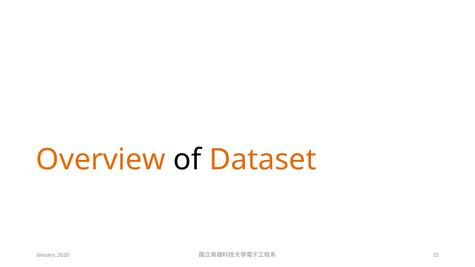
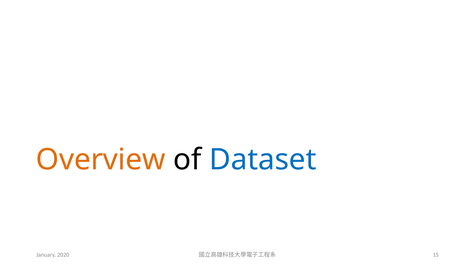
Dataset colour: orange -> blue
